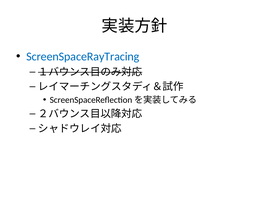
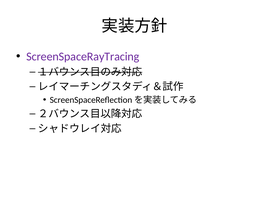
ScreenSpaceRayTracing colour: blue -> purple
